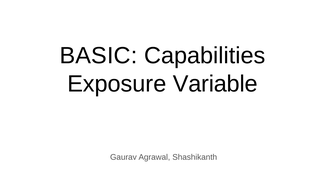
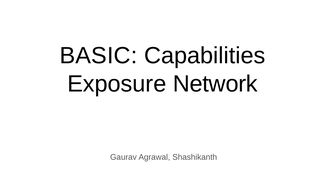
Variable: Variable -> Network
